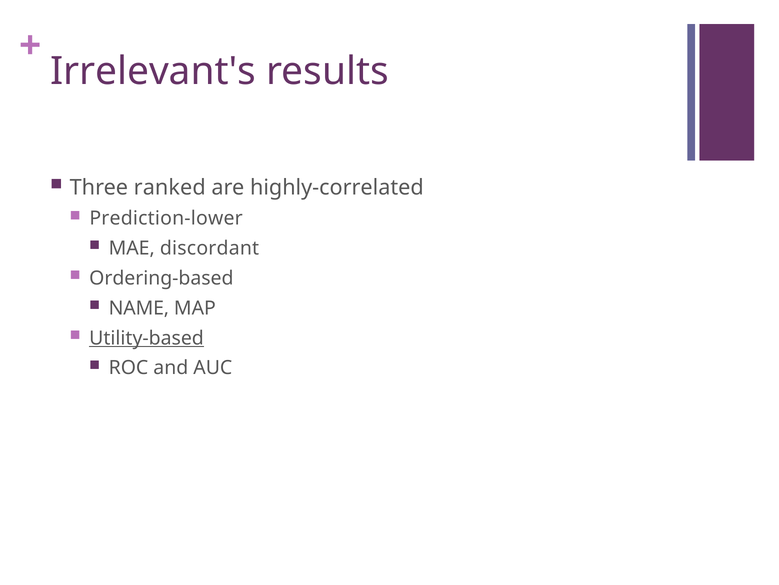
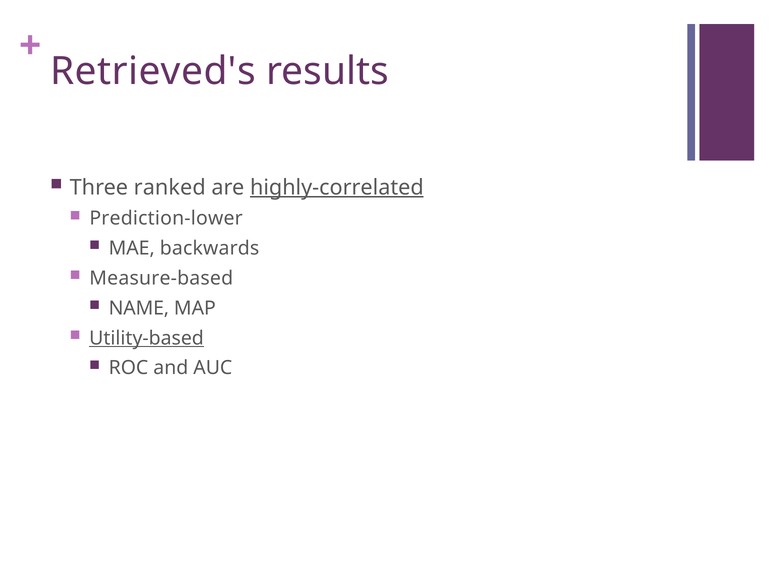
Irrelevant's: Irrelevant's -> Retrieved's
highly-correlated underline: none -> present
discordant: discordant -> backwards
Ordering-based: Ordering-based -> Measure-based
